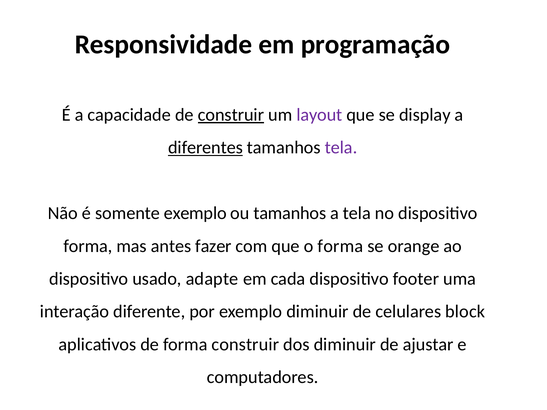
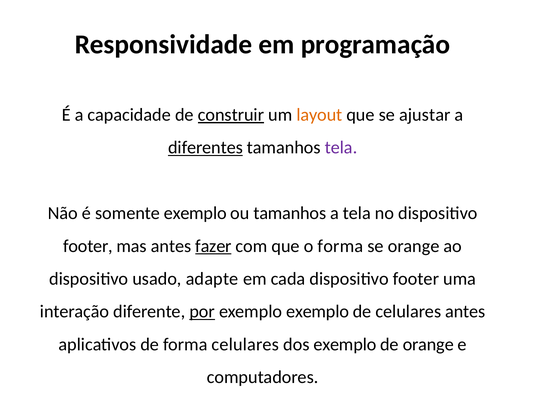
layout colour: purple -> orange
display: display -> ajustar
forma at (88, 246): forma -> footer
fazer underline: none -> present
por underline: none -> present
exemplo diminuir: diminuir -> exemplo
celulares block: block -> antes
forma construir: construir -> celulares
dos diminuir: diminuir -> exemplo
de ajustar: ajustar -> orange
